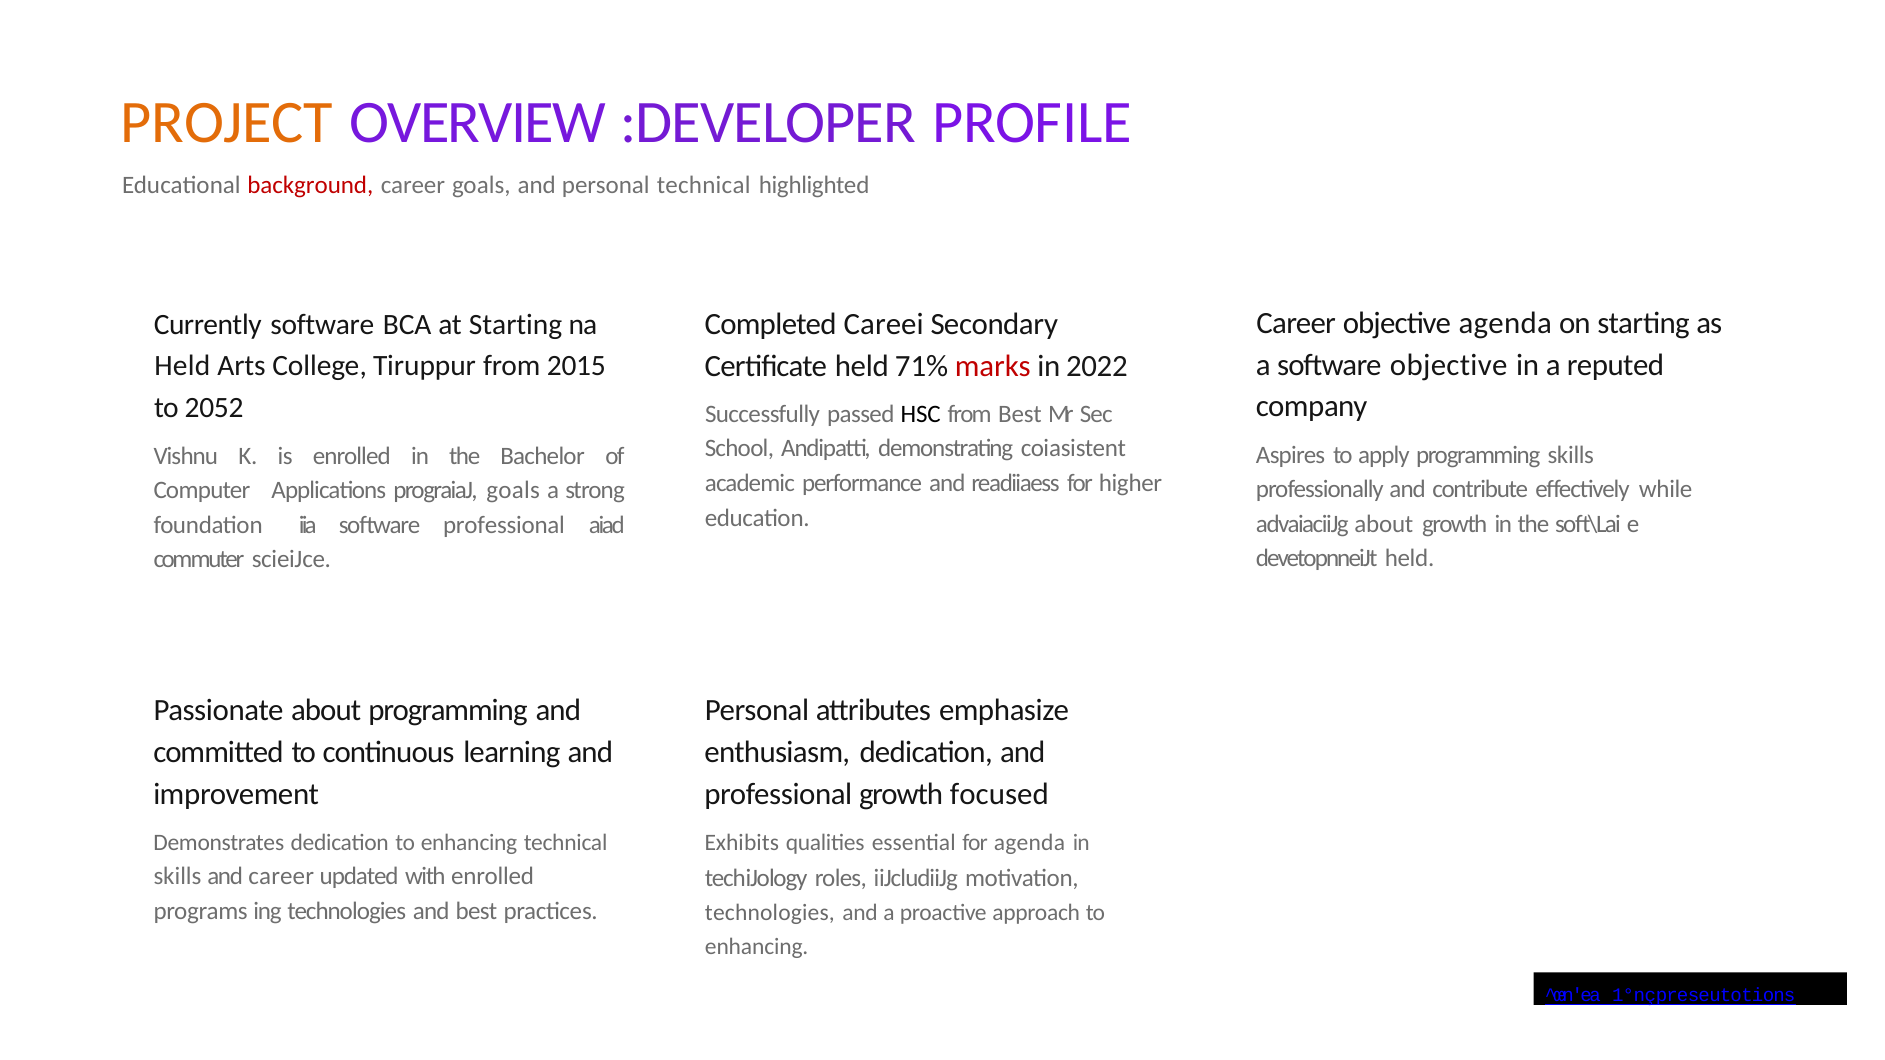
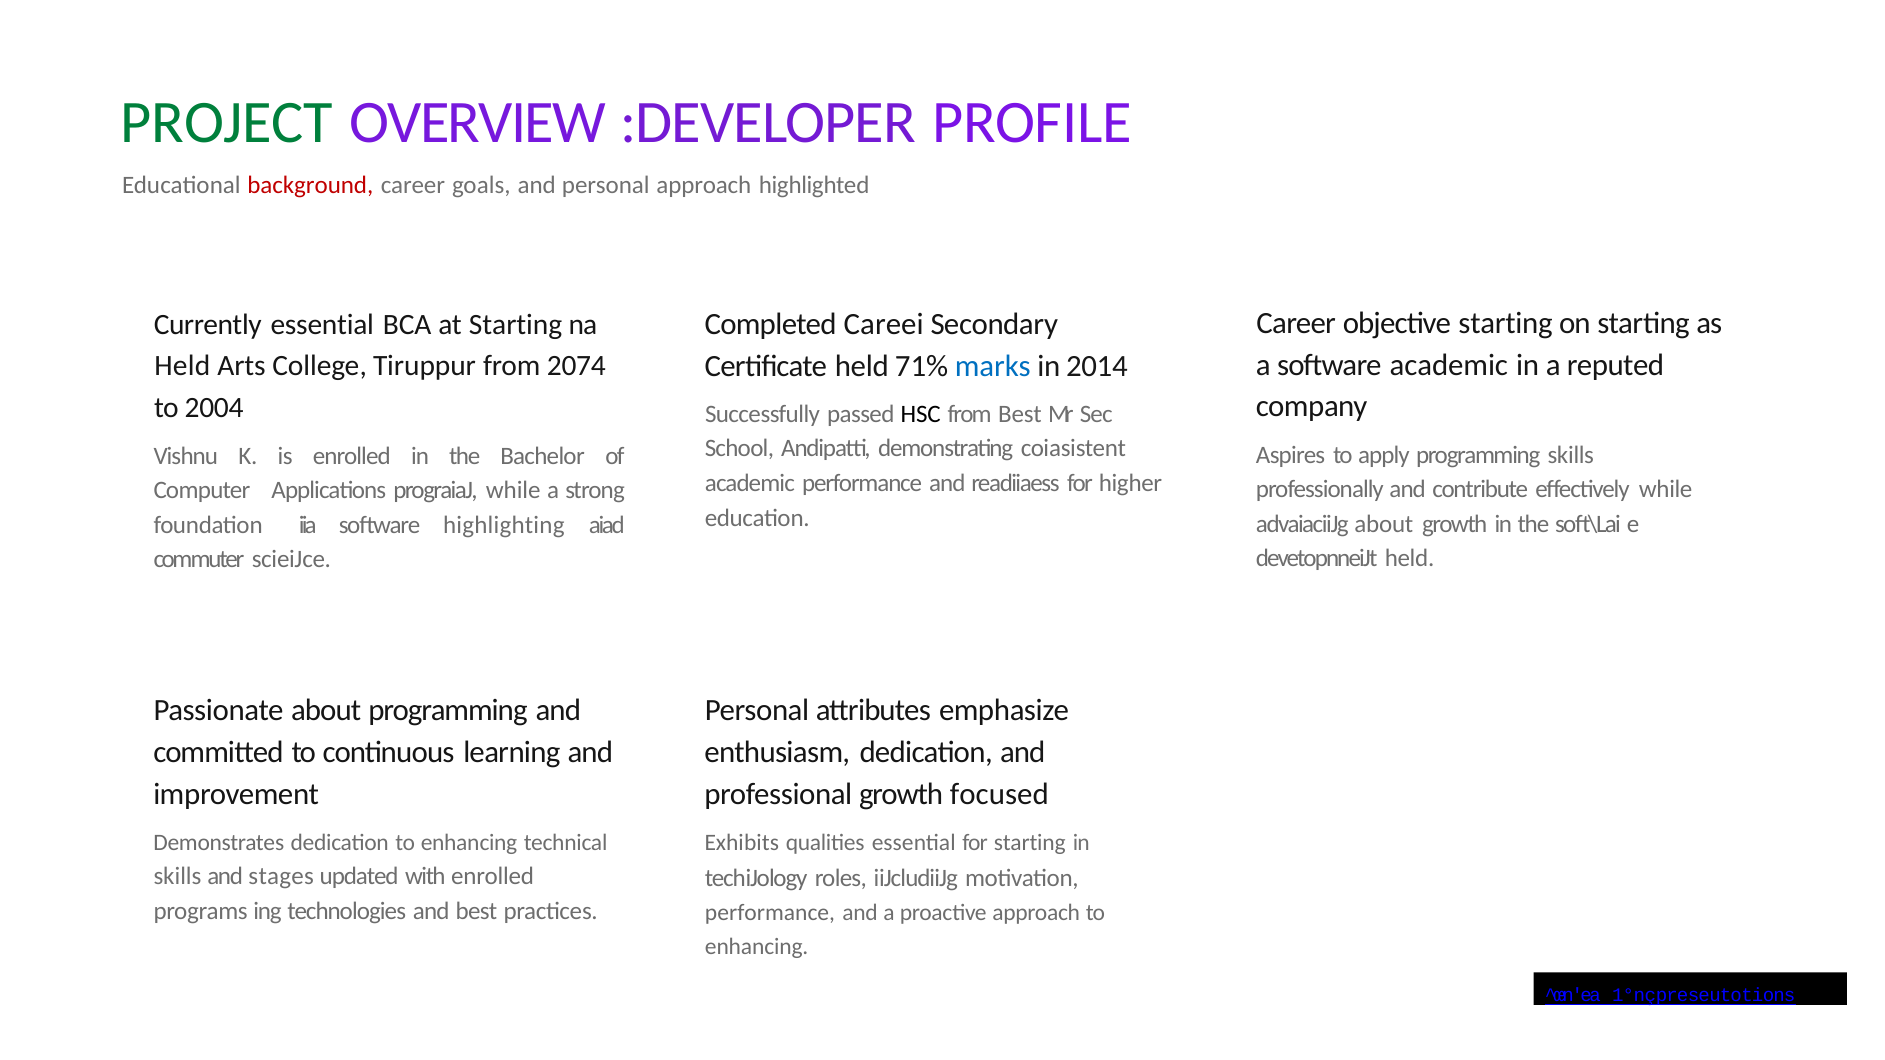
PROJECT colour: orange -> green
personal technical: technical -> approach
objective agenda: agenda -> starting
Currently software: software -> essential
software objective: objective -> academic
marks colour: red -> blue
2022: 2022 -> 2014
2015: 2015 -> 2074
2052: 2052 -> 2004
prograiaJ goals: goals -> while
software professional: professional -> highlighting
for agenda: agenda -> starting
and career: career -> stages
technologies at (770, 913): technologies -> performance
